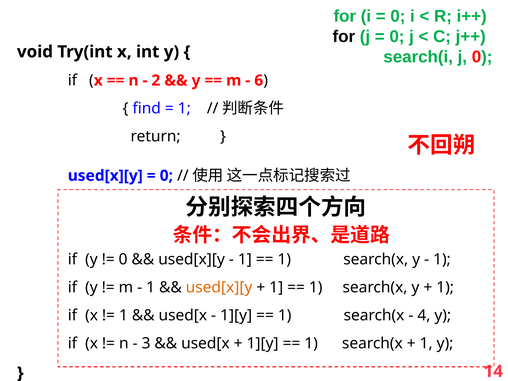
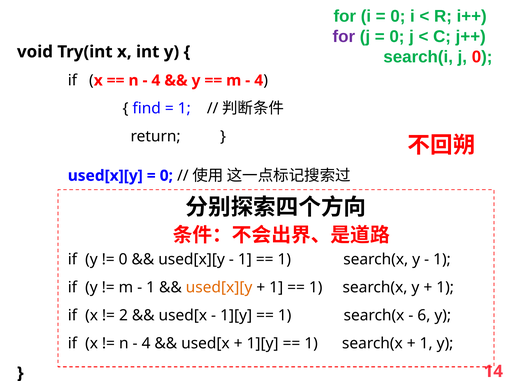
for at (344, 37) colour: black -> purple
2 at (156, 80): 2 -> 4
6 at (259, 80): 6 -> 4
1 at (123, 315): 1 -> 2
4: 4 -> 6
3 at (146, 343): 3 -> 4
